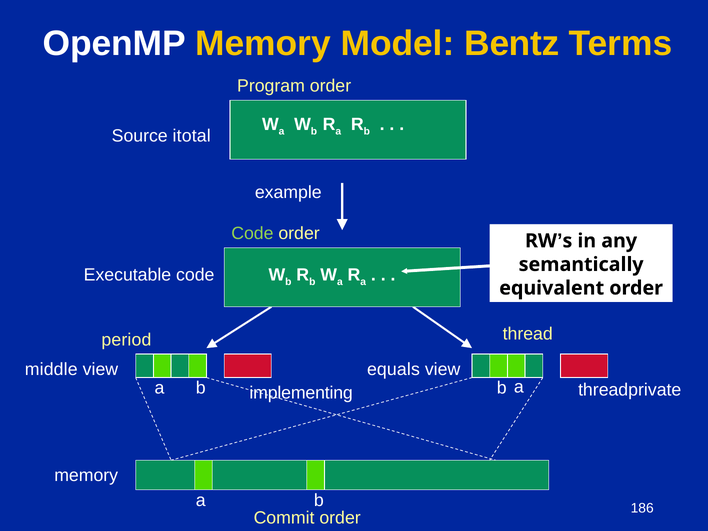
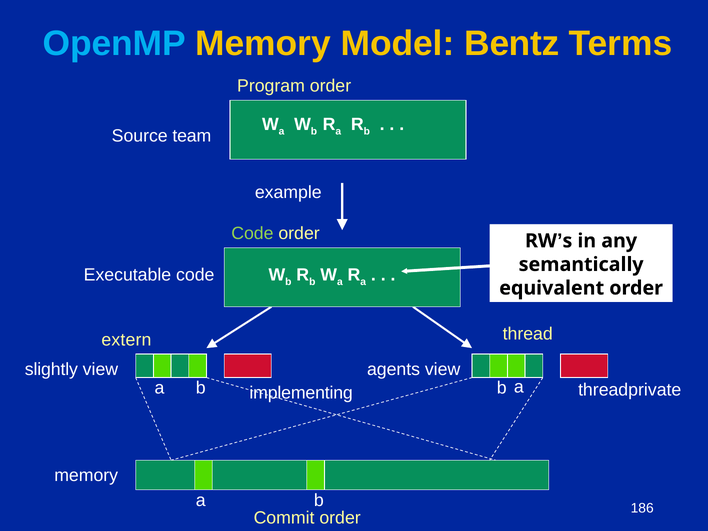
OpenMP colour: white -> light blue
itotal: itotal -> team
period: period -> extern
middle: middle -> slightly
equals: equals -> agents
